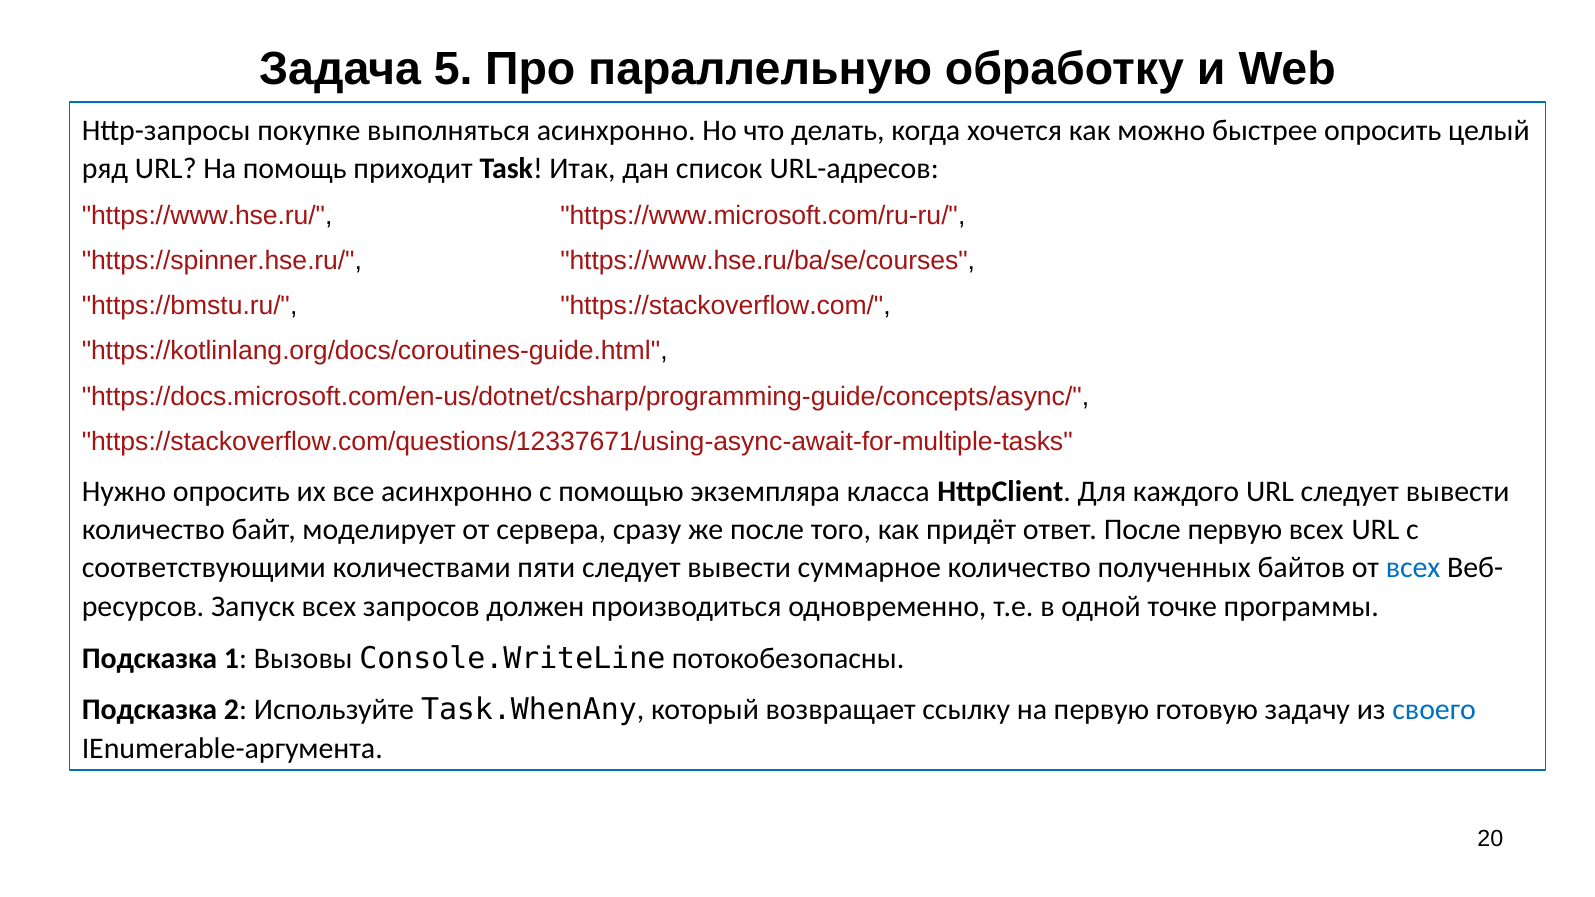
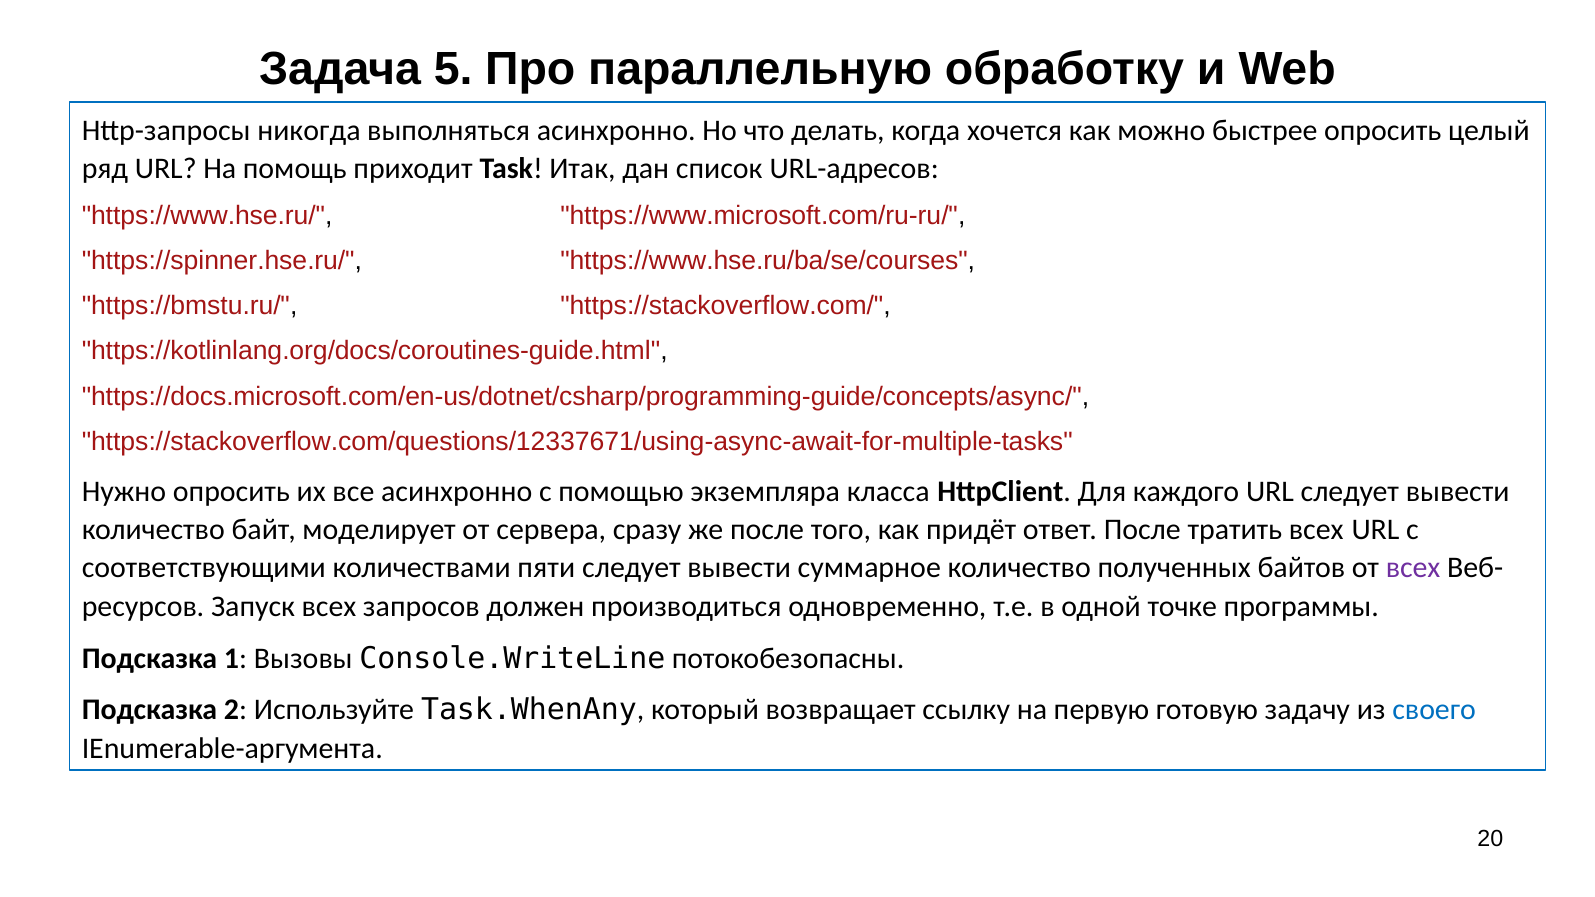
покупке: покупке -> никогда
После первую: первую -> тратить
всех at (1413, 568) colour: blue -> purple
